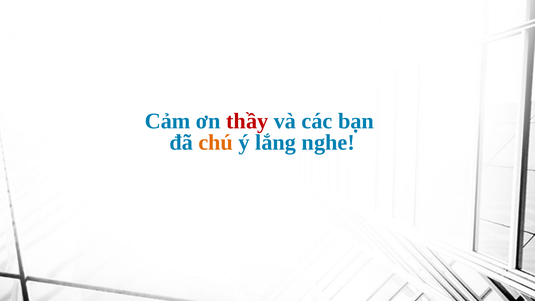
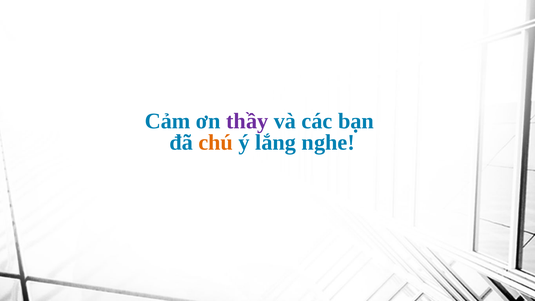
thầy colour: red -> purple
